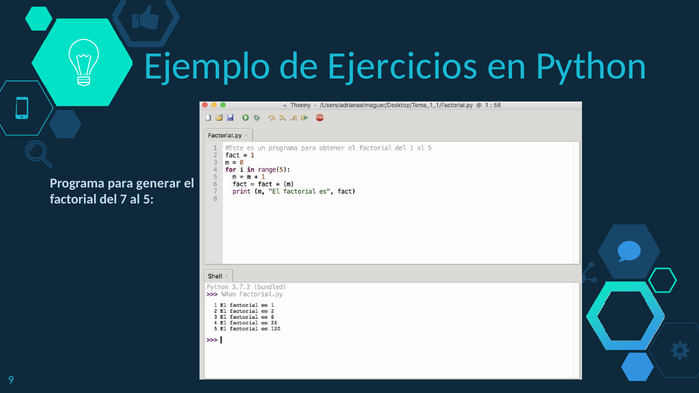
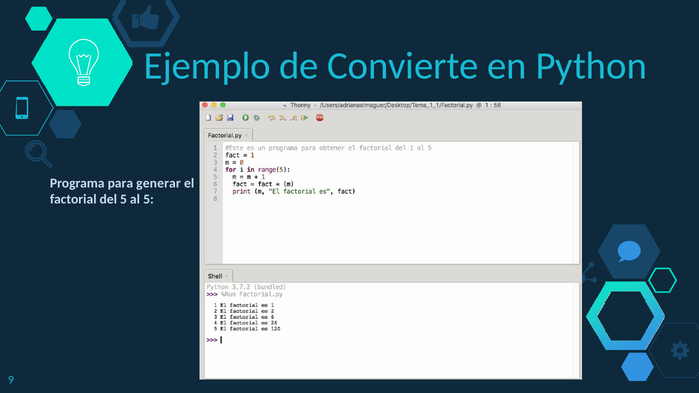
Ejercicios: Ejercicios -> Convierte
del 7: 7 -> 5
